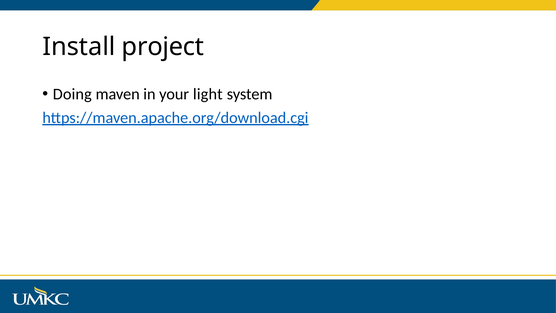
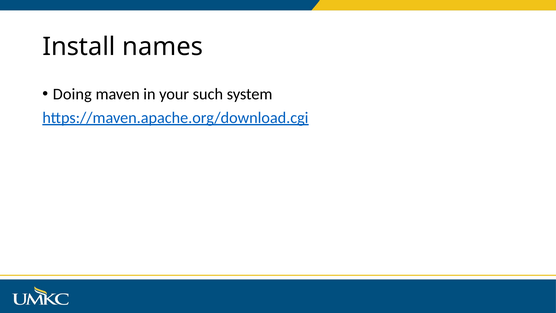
project: project -> names
light: light -> such
